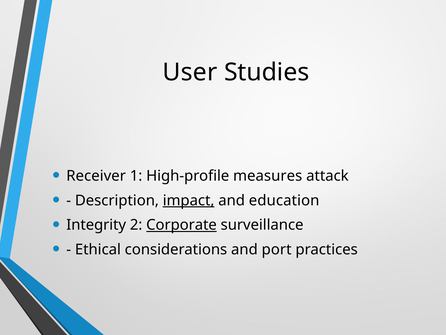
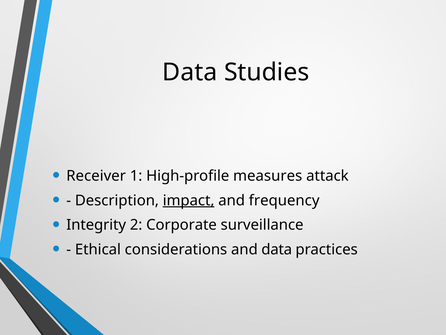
User at (190, 72): User -> Data
education: education -> frequency
Corporate underline: present -> none
and port: port -> data
